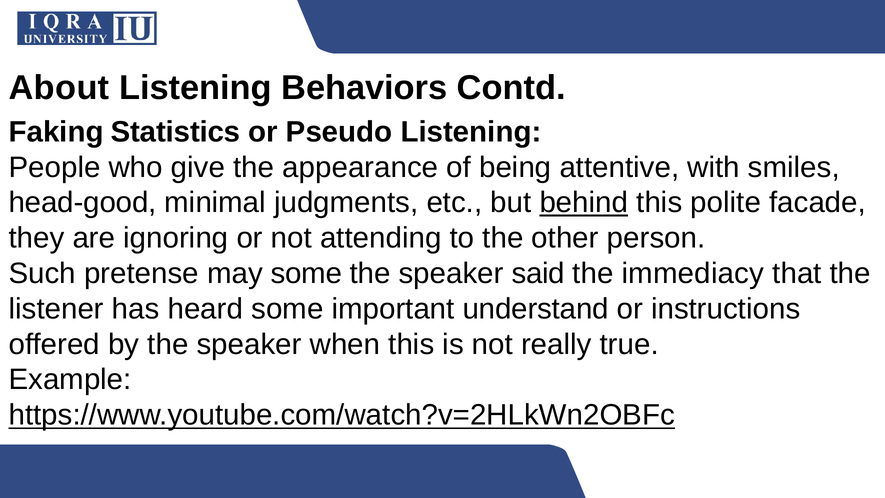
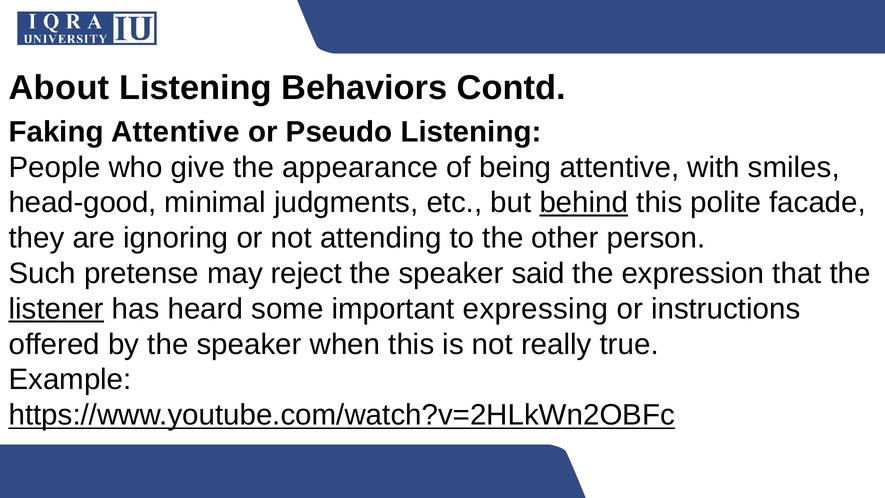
Faking Statistics: Statistics -> Attentive
may some: some -> reject
immediacy: immediacy -> expression
listener underline: none -> present
understand: understand -> expressing
